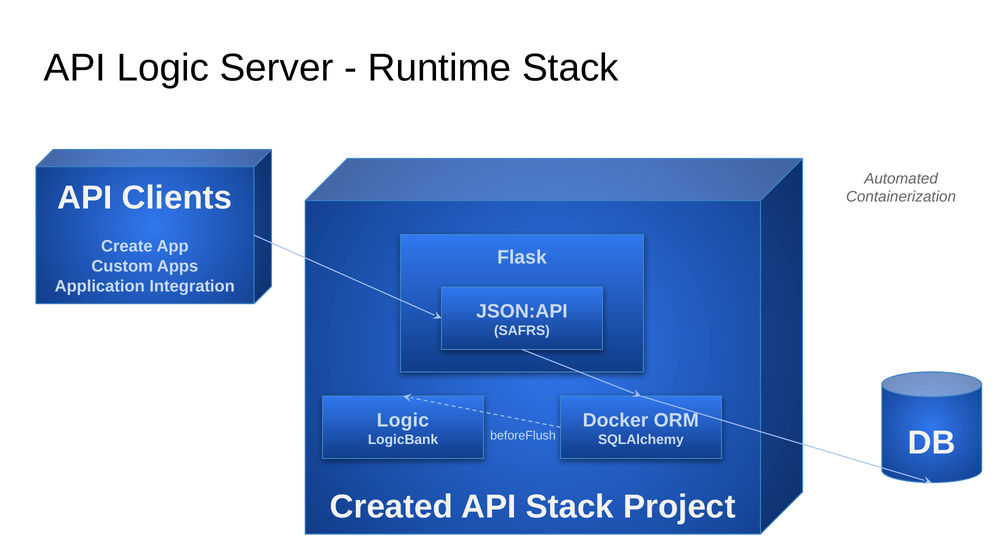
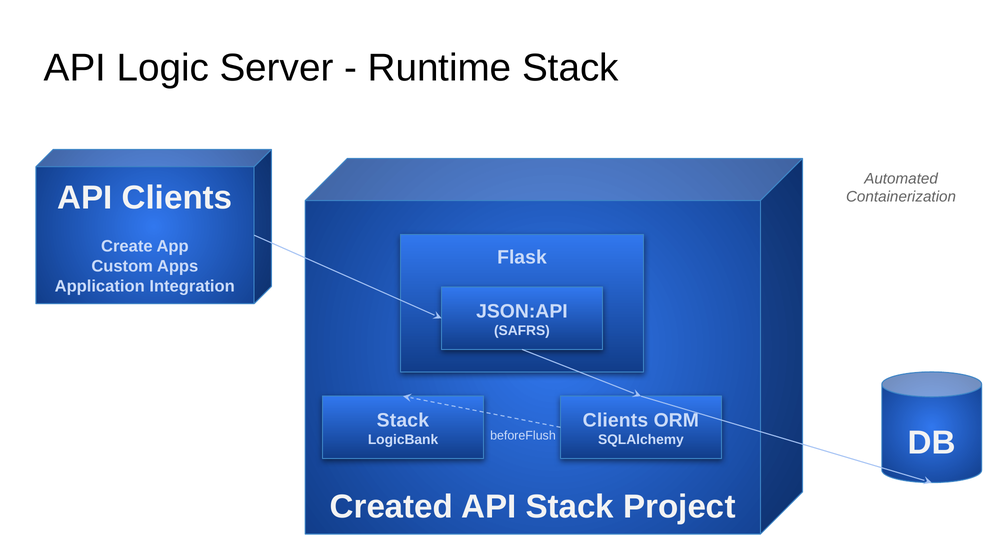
Logic at (403, 420): Logic -> Stack
Docker at (616, 420): Docker -> Clients
